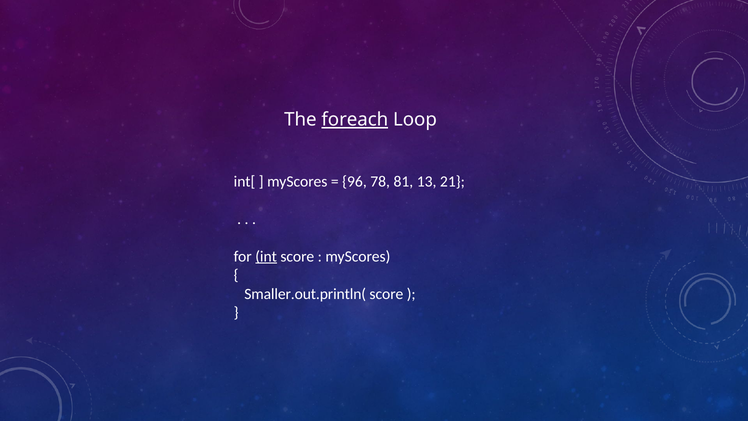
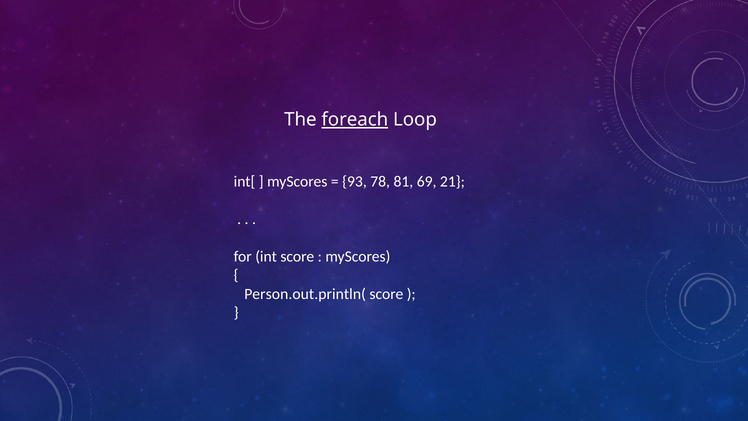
96: 96 -> 93
13: 13 -> 69
int underline: present -> none
Smaller.out.println(: Smaller.out.println( -> Person.out.println(
